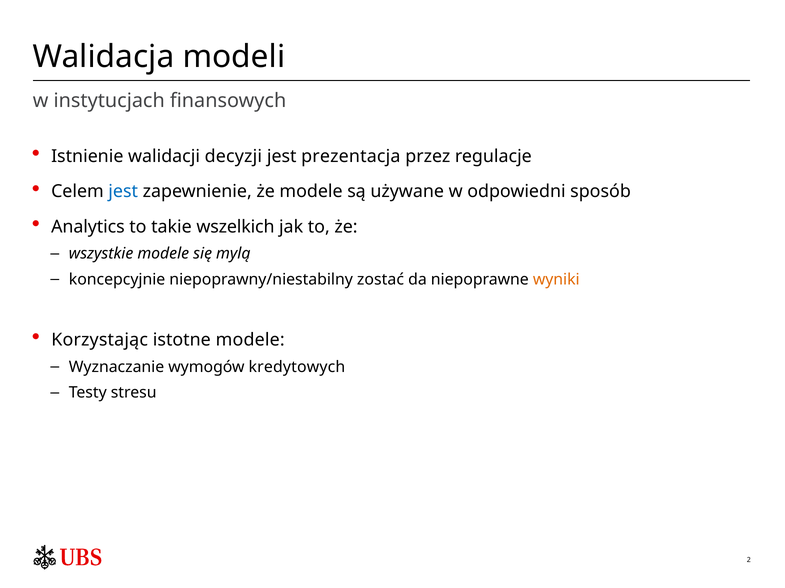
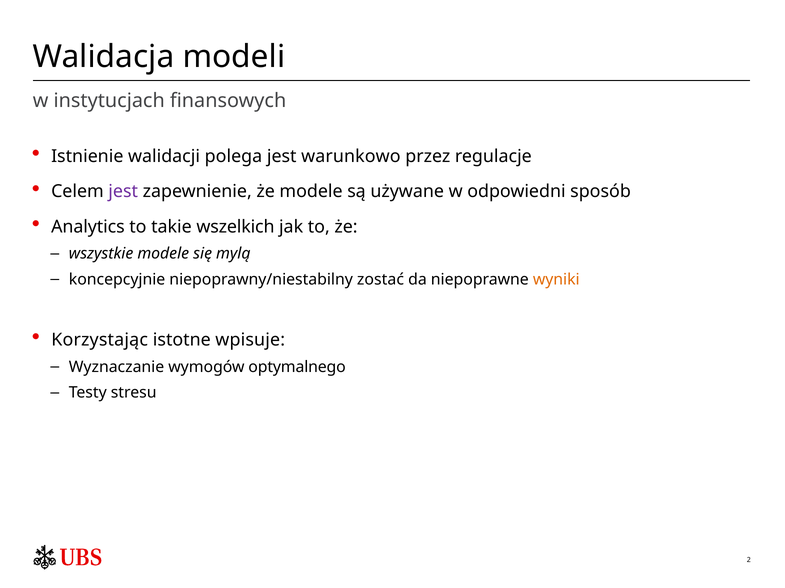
decyzji: decyzji -> polega
prezentacja: prezentacja -> warunkowo
jest at (123, 192) colour: blue -> purple
istotne modele: modele -> wpisuje
kredytowych: kredytowych -> optymalnego
